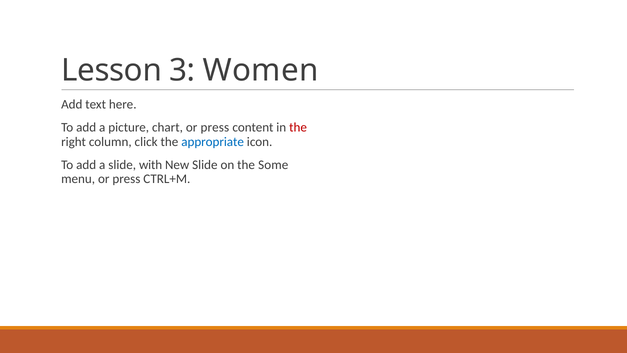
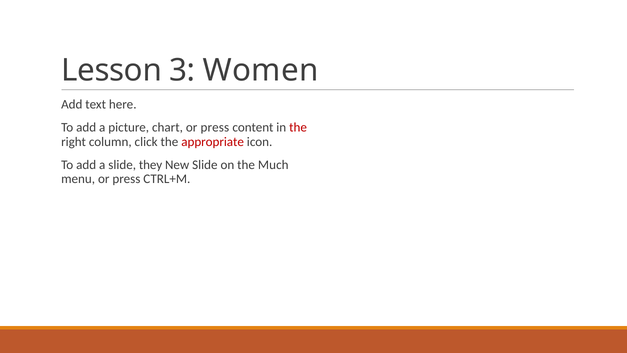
appropriate colour: blue -> red
with: with -> they
Some: Some -> Much
